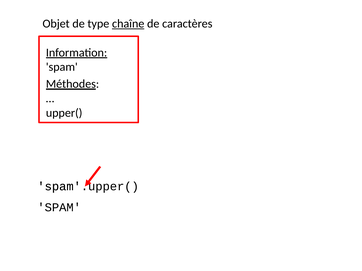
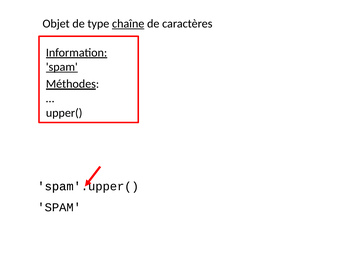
spam at (62, 67) underline: none -> present
